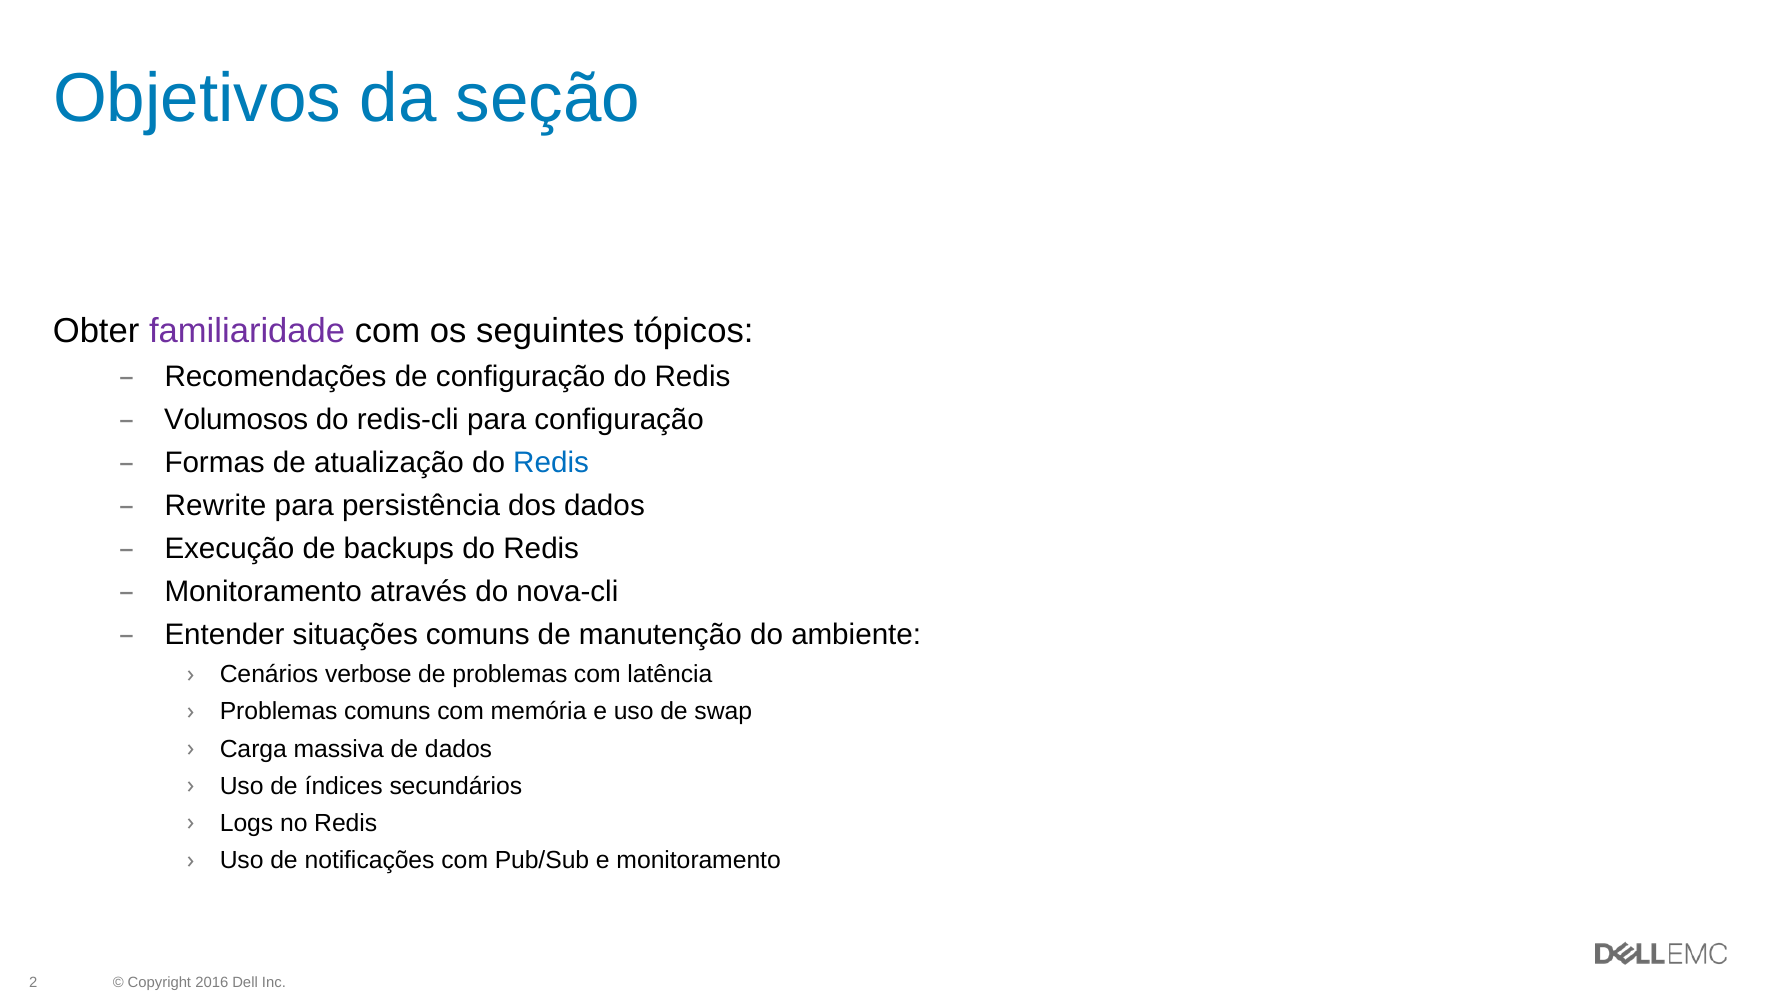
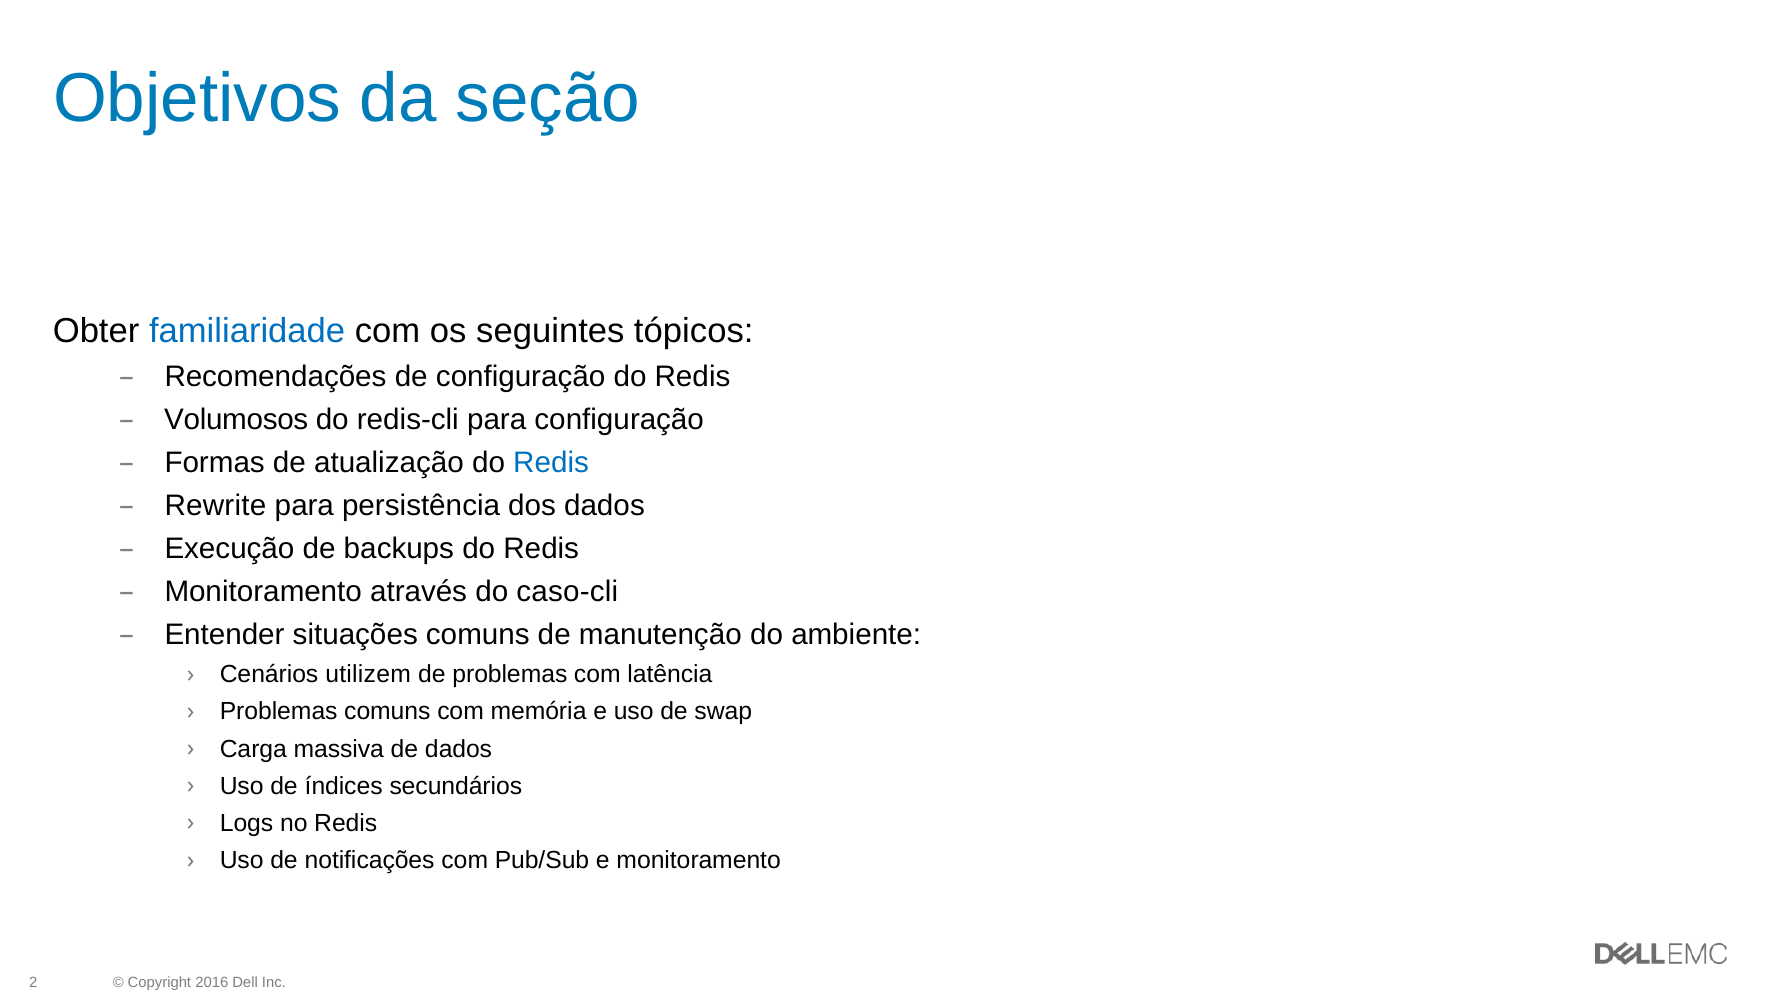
familiaridade colour: purple -> blue
nova-cli: nova-cli -> caso-cli
verbose: verbose -> utilizem
